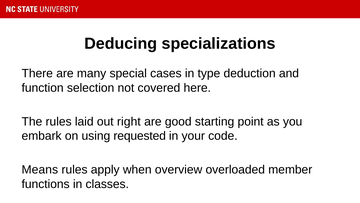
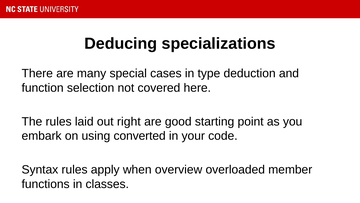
requested: requested -> converted
Means: Means -> Syntax
